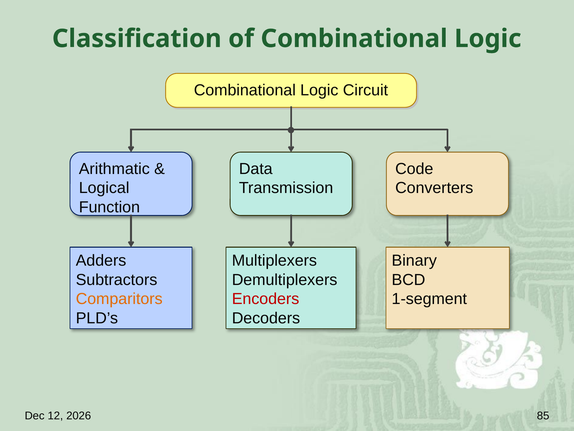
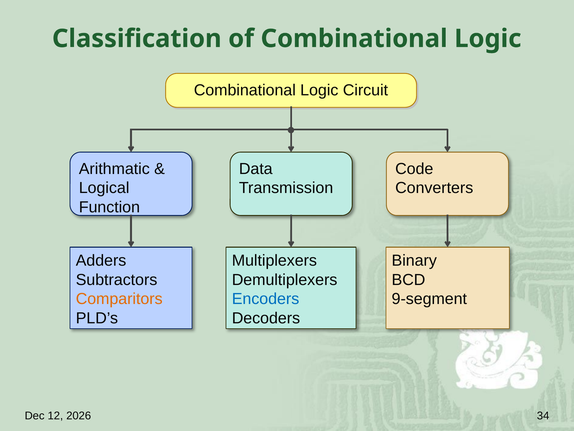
Encoders colour: red -> blue
1-segment: 1-segment -> 9-segment
85: 85 -> 34
